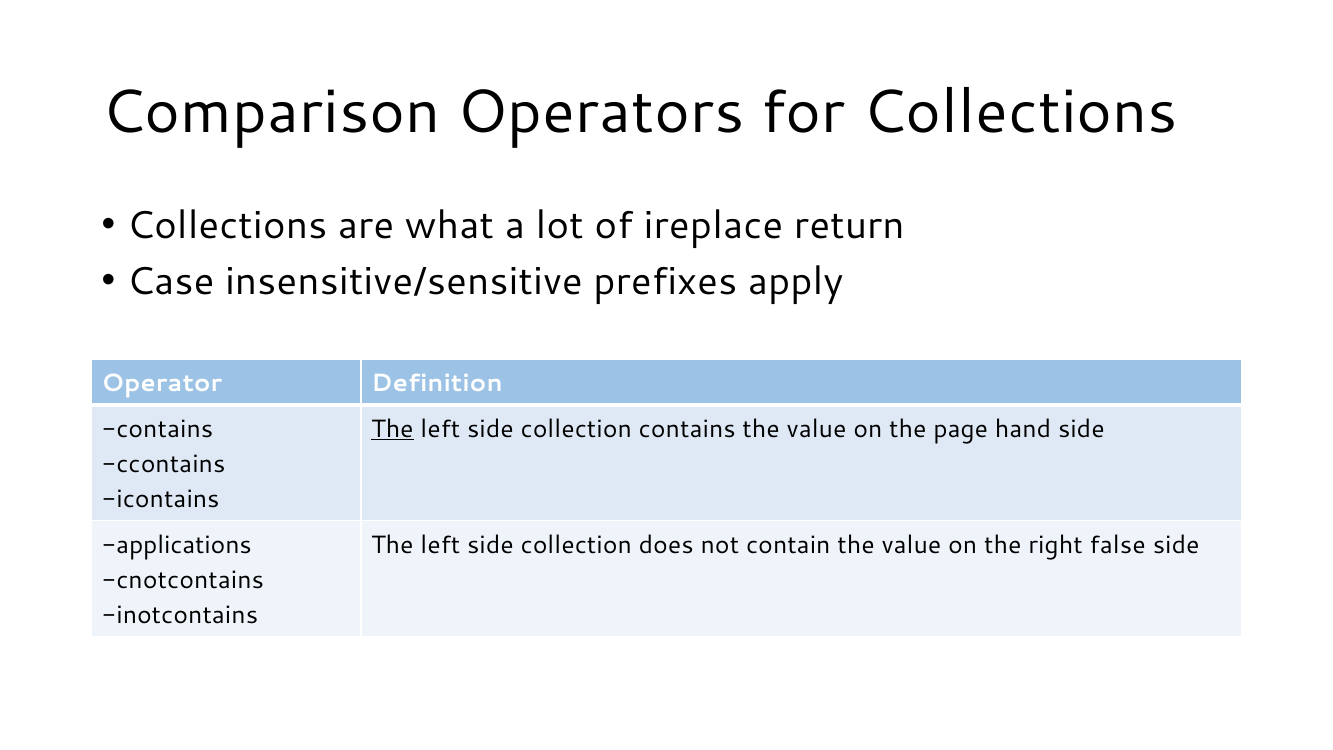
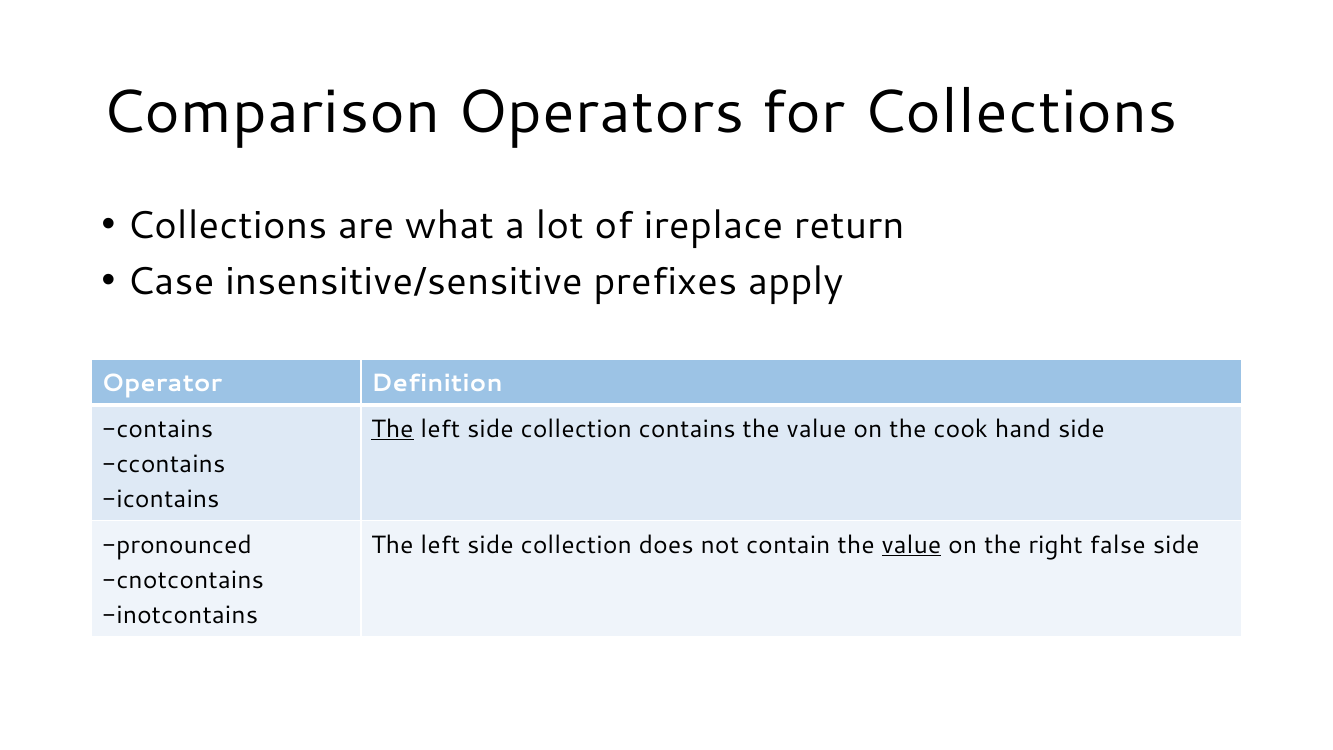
page: page -> cook
applications: applications -> pronounced
value at (911, 545) underline: none -> present
